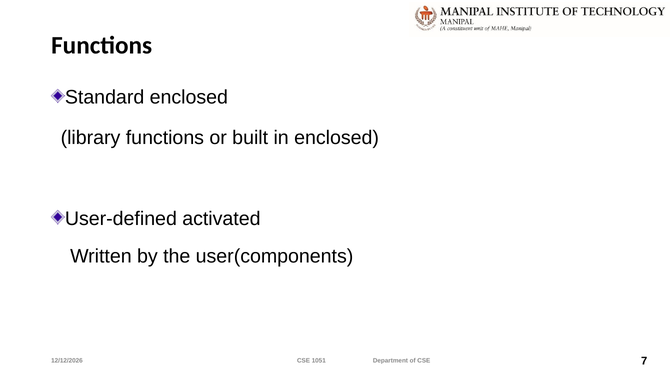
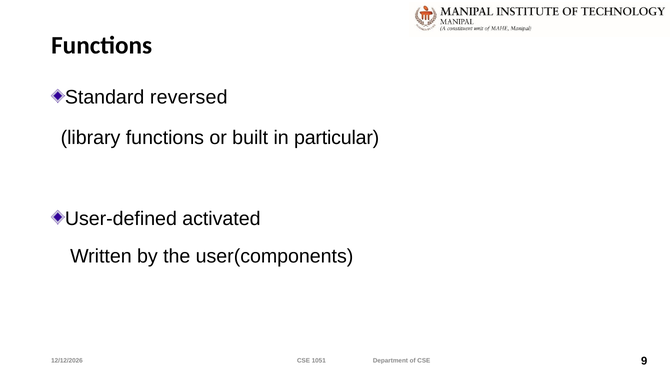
Standard enclosed: enclosed -> reversed
in enclosed: enclosed -> particular
7: 7 -> 9
